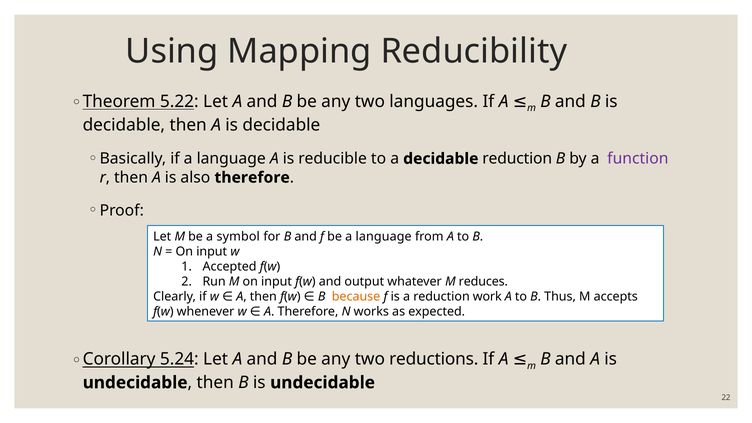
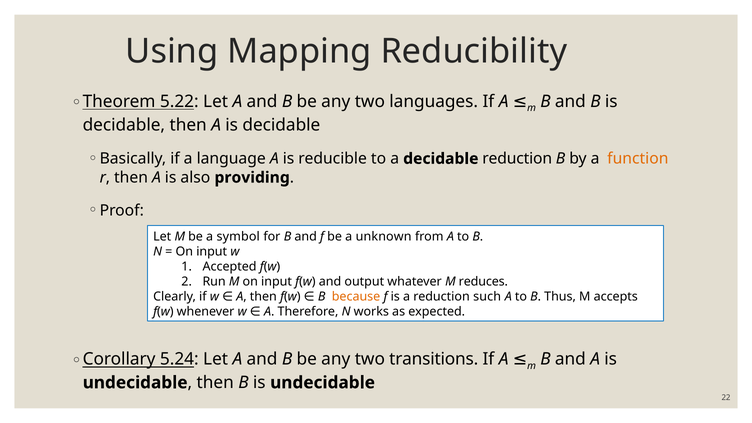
function colour: purple -> orange
also therefore: therefore -> providing
be a language: language -> unknown
work: work -> such
reductions: reductions -> transitions
